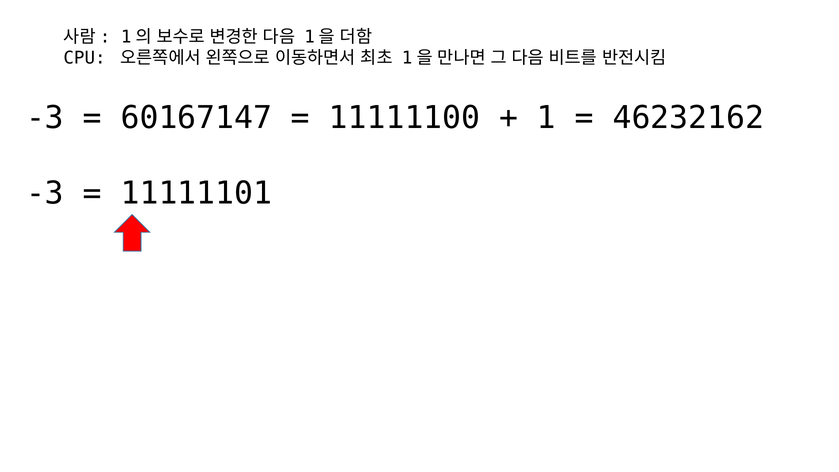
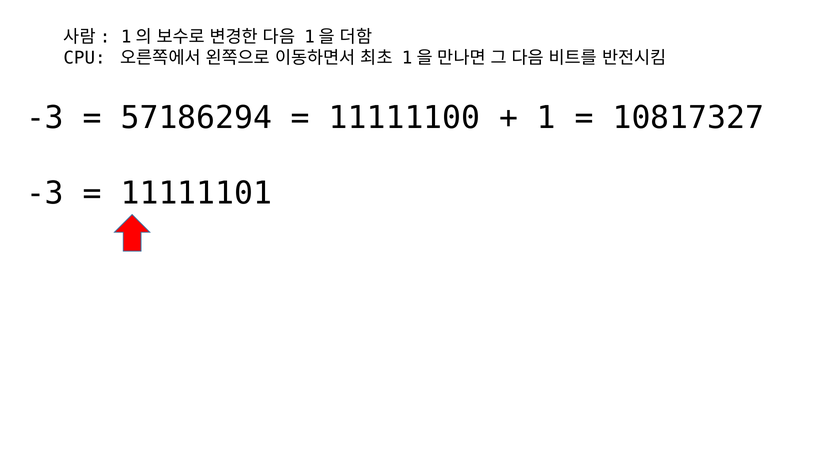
60167147: 60167147 -> 57186294
46232162: 46232162 -> 10817327
